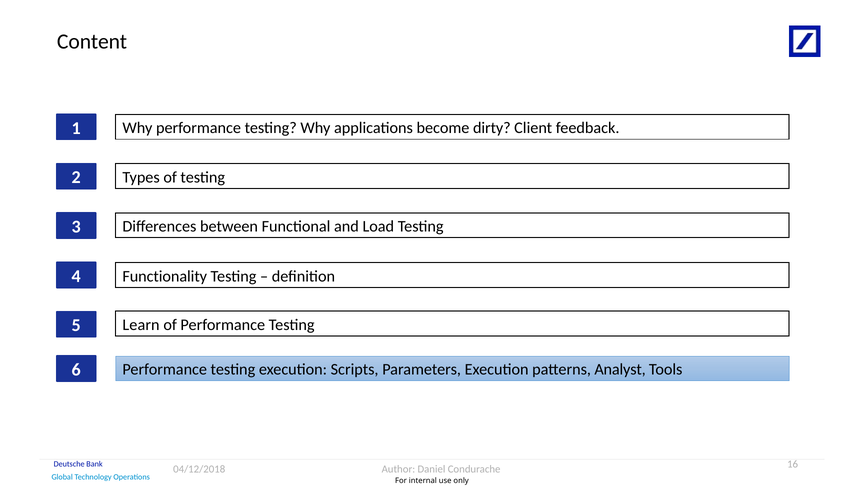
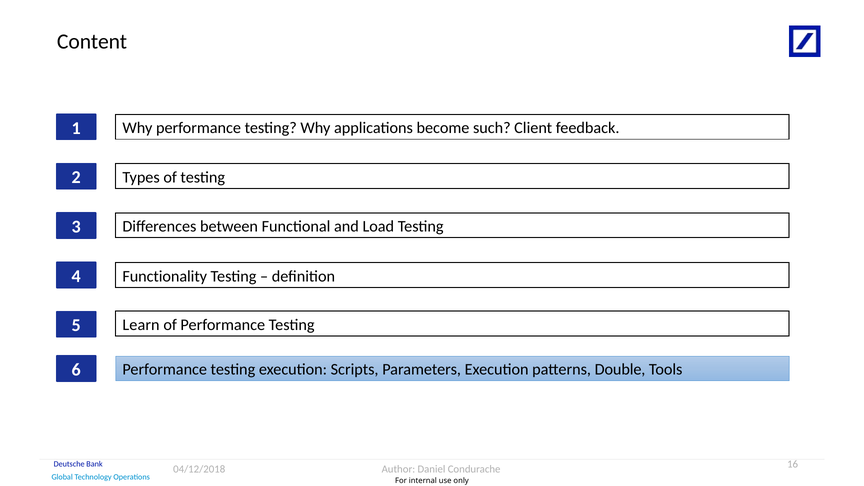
dirty: dirty -> such
Analyst: Analyst -> Double
